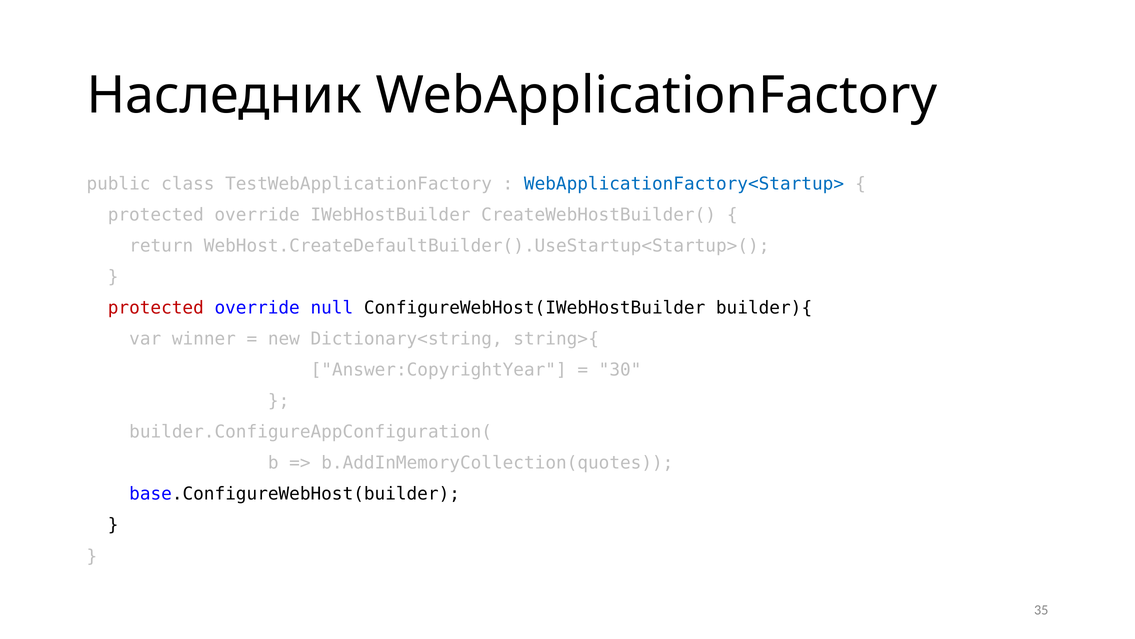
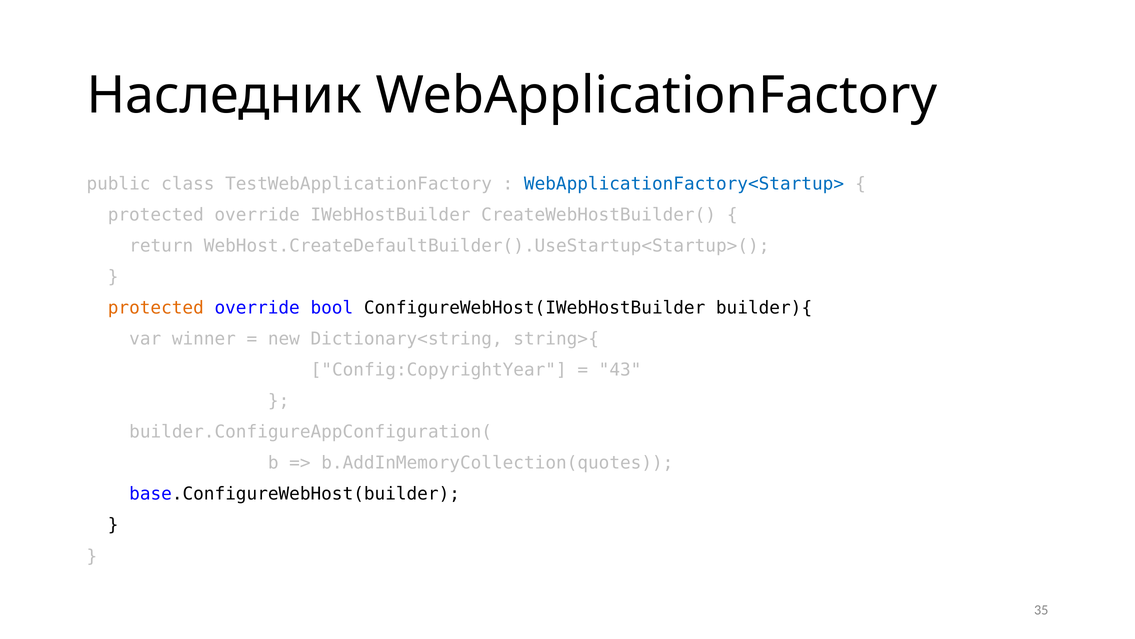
protected at (156, 308) colour: red -> orange
null: null -> bool
Answer:CopyrightYear: Answer:CopyrightYear -> Config:CopyrightYear
30: 30 -> 43
